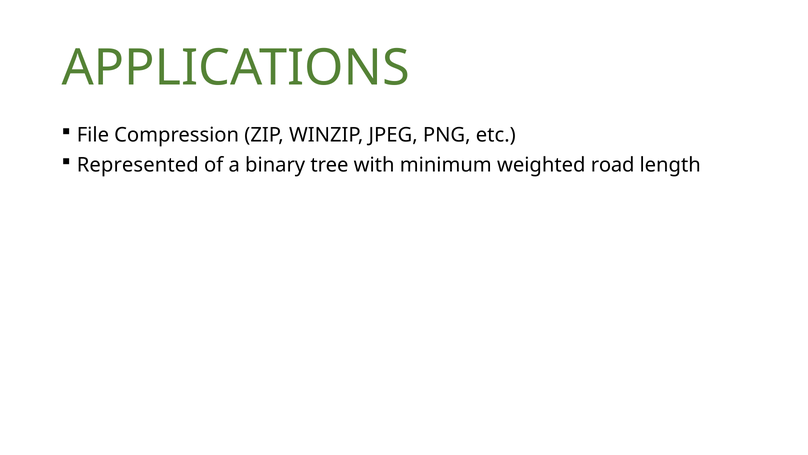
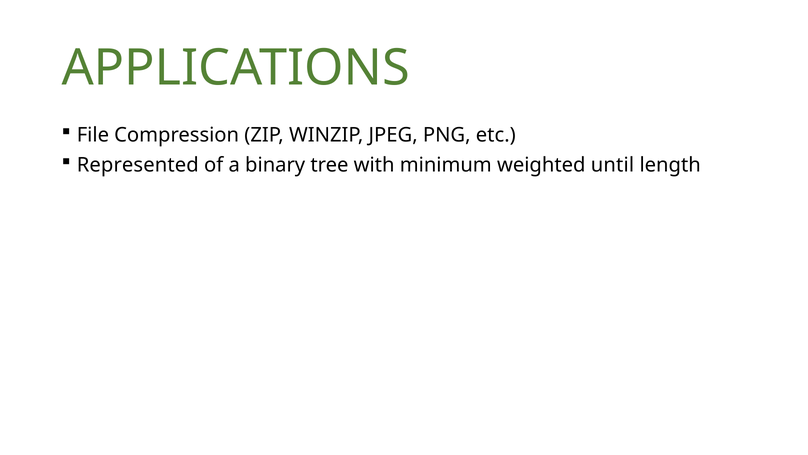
road: road -> until
